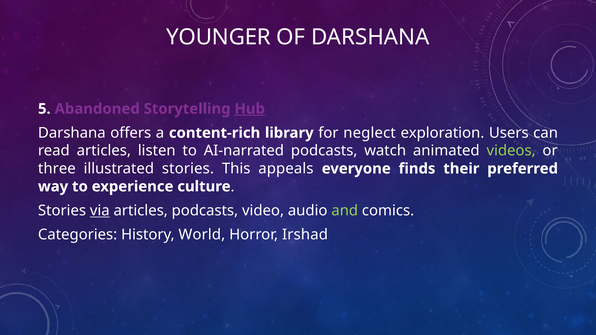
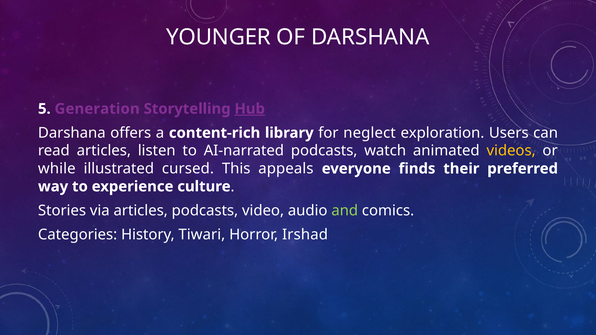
Abandoned: Abandoned -> Generation
videos colour: light green -> yellow
three: three -> while
illustrated stories: stories -> cursed
via underline: present -> none
World: World -> Tiwari
